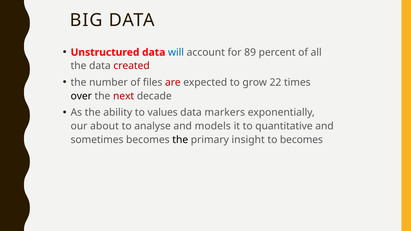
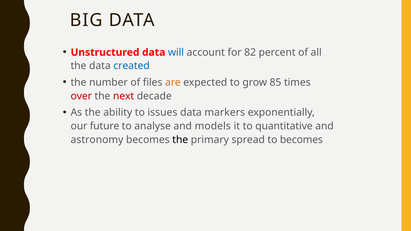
89: 89 -> 82
created colour: red -> blue
are colour: red -> orange
22: 22 -> 85
over colour: black -> red
values: values -> issues
about: about -> future
sometimes: sometimes -> astronomy
insight: insight -> spread
